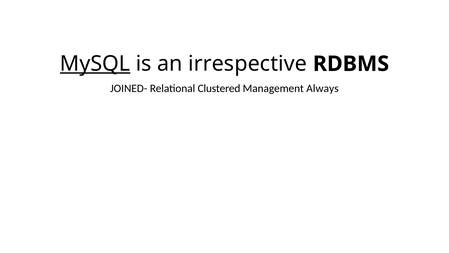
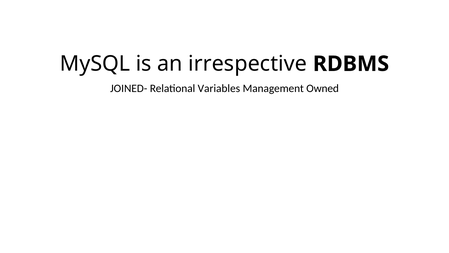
MySQL underline: present -> none
Clustered: Clustered -> Variables
Always: Always -> Owned
